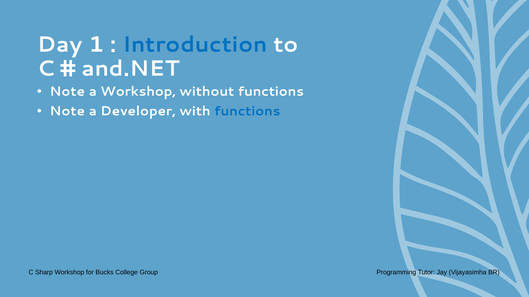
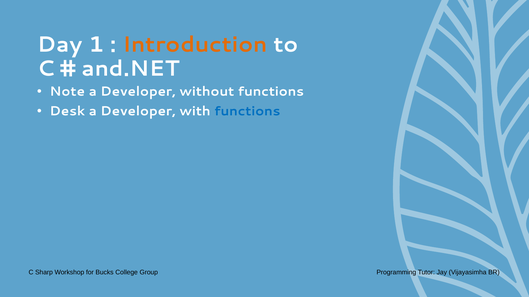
Introduction colour: blue -> orange
Workshop at (138, 92): Workshop -> Developer
Note at (67, 112): Note -> Desk
